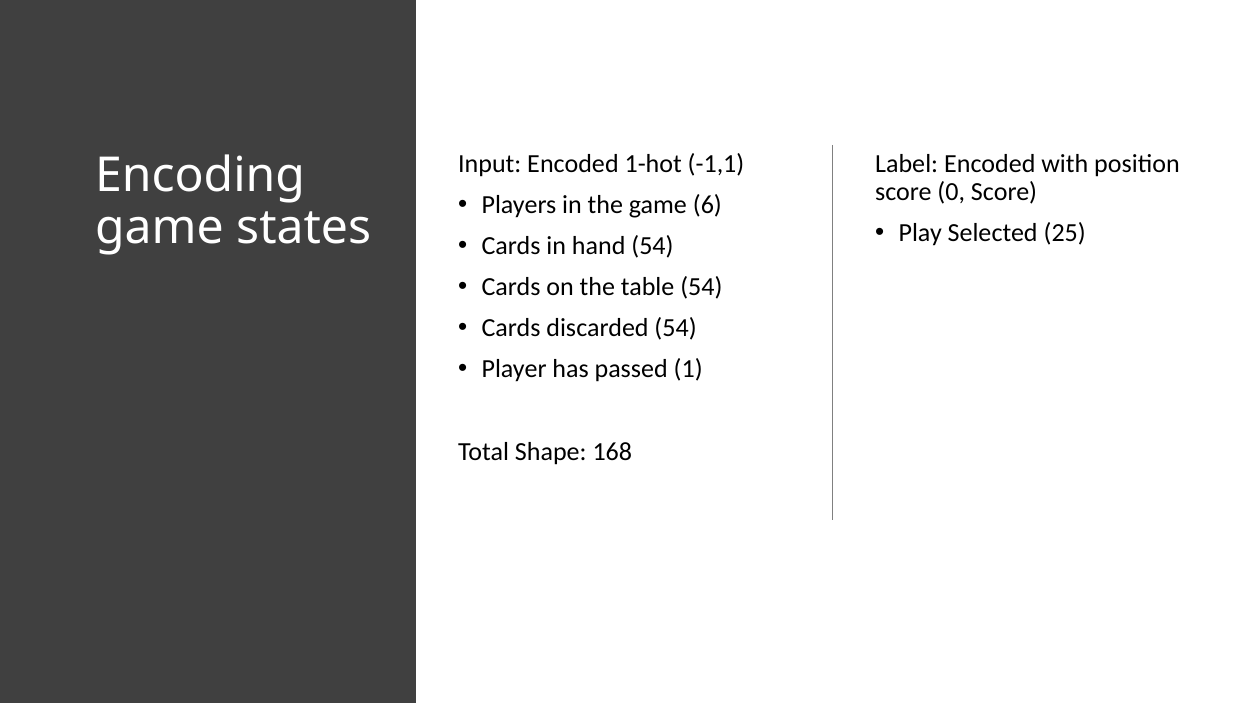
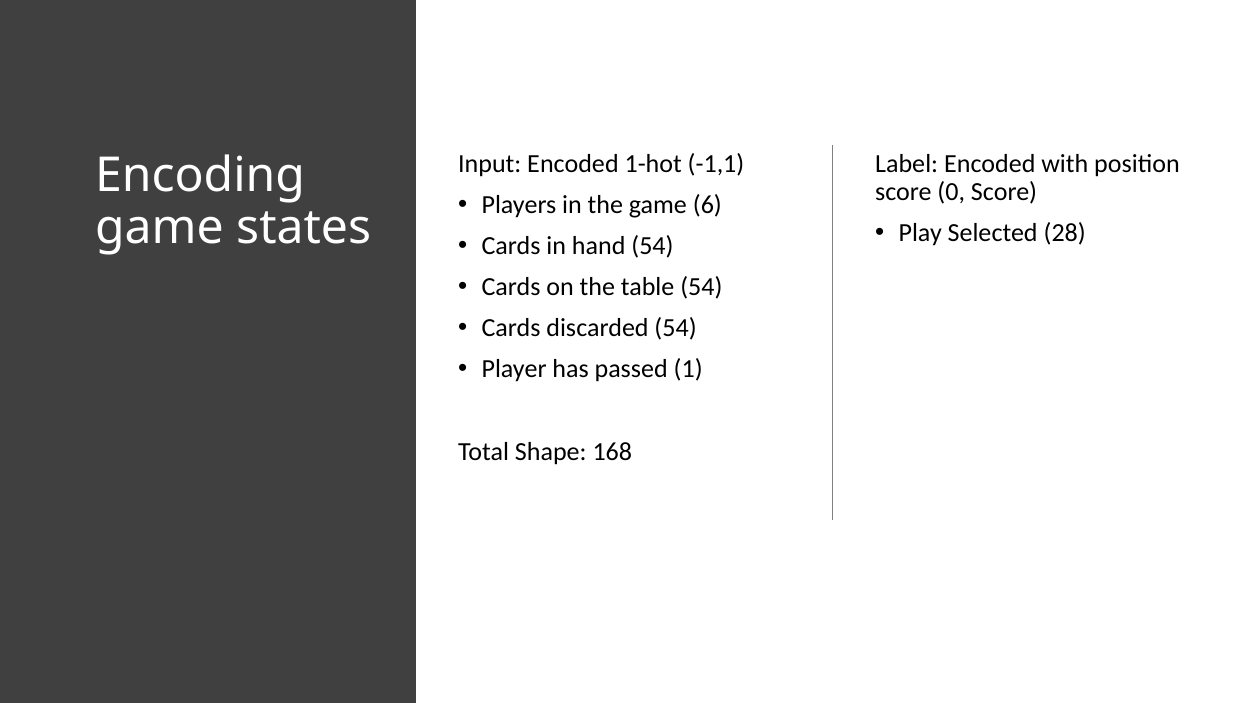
25: 25 -> 28
